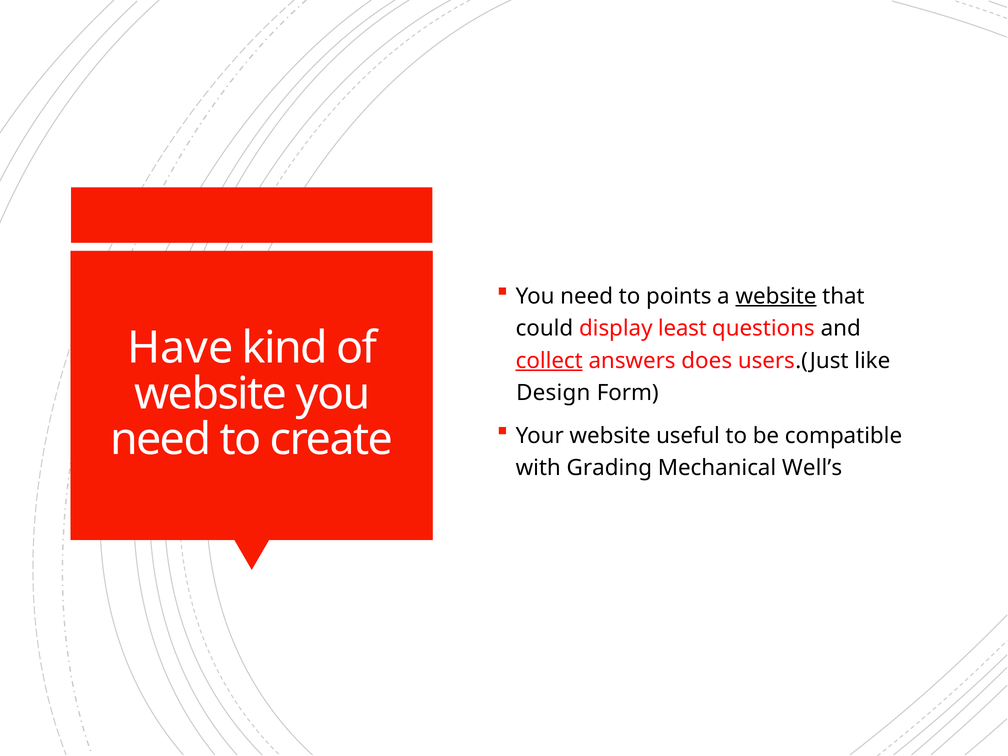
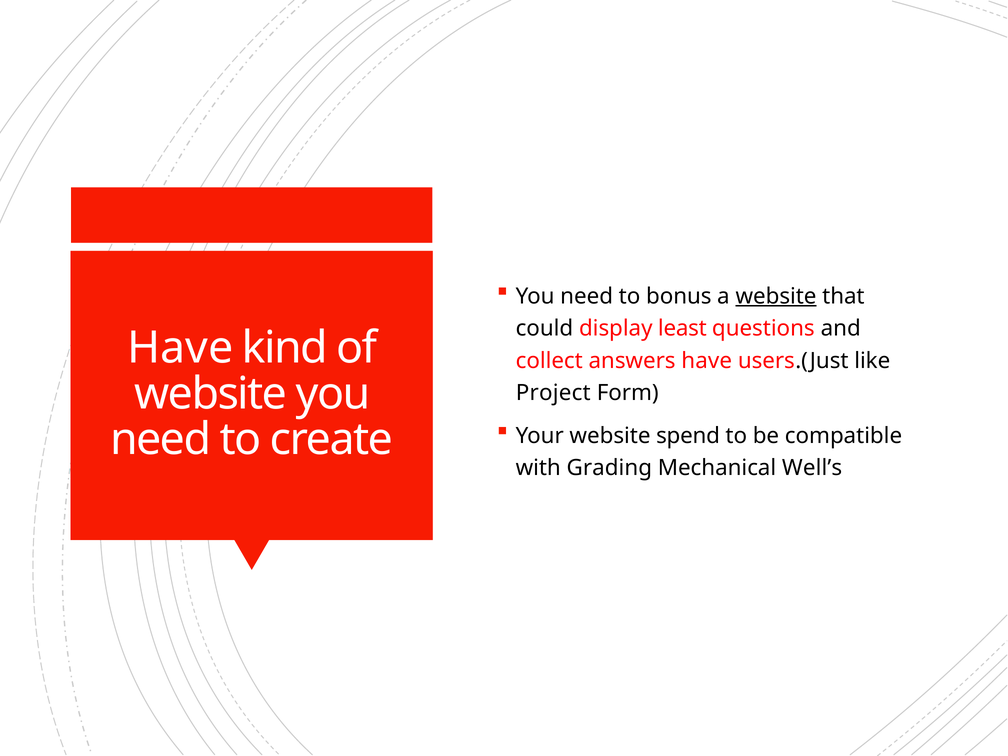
points: points -> bonus
collect underline: present -> none
answers does: does -> have
Design: Design -> Project
useful: useful -> spend
